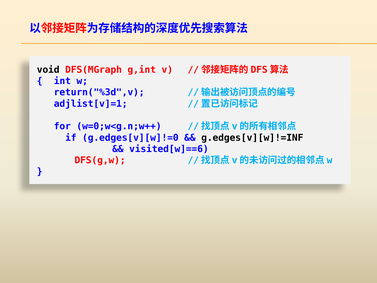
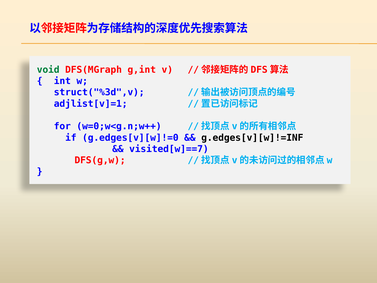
void colour: black -> green
return("%3d",v: return("%3d",v -> struct("%3d",v
visited[w]==6: visited[w]==6 -> visited[w]==7
